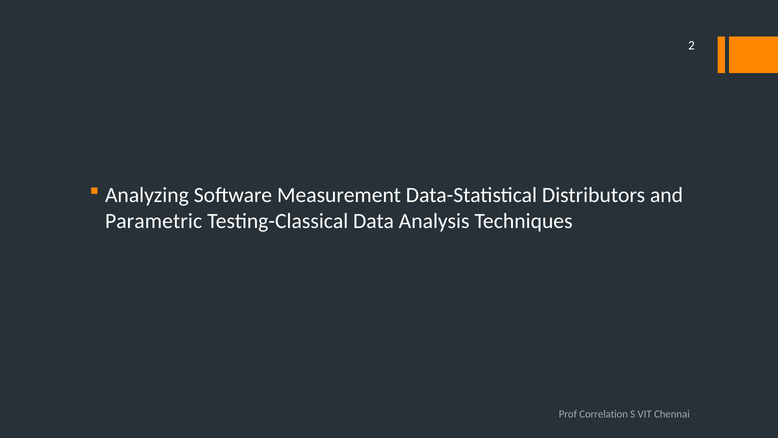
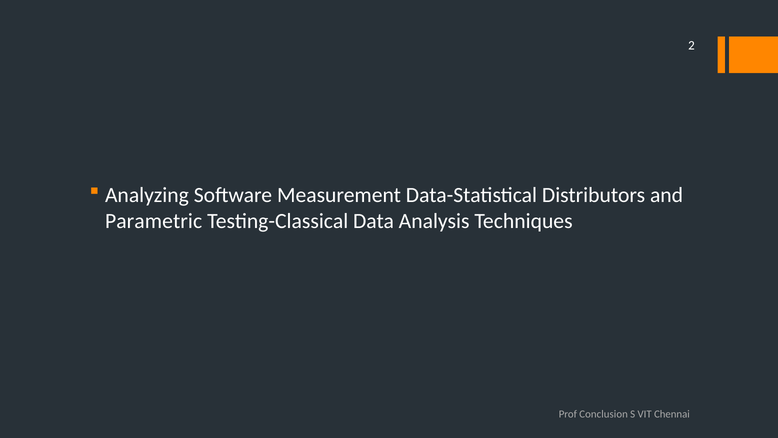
Correlation: Correlation -> Conclusion
